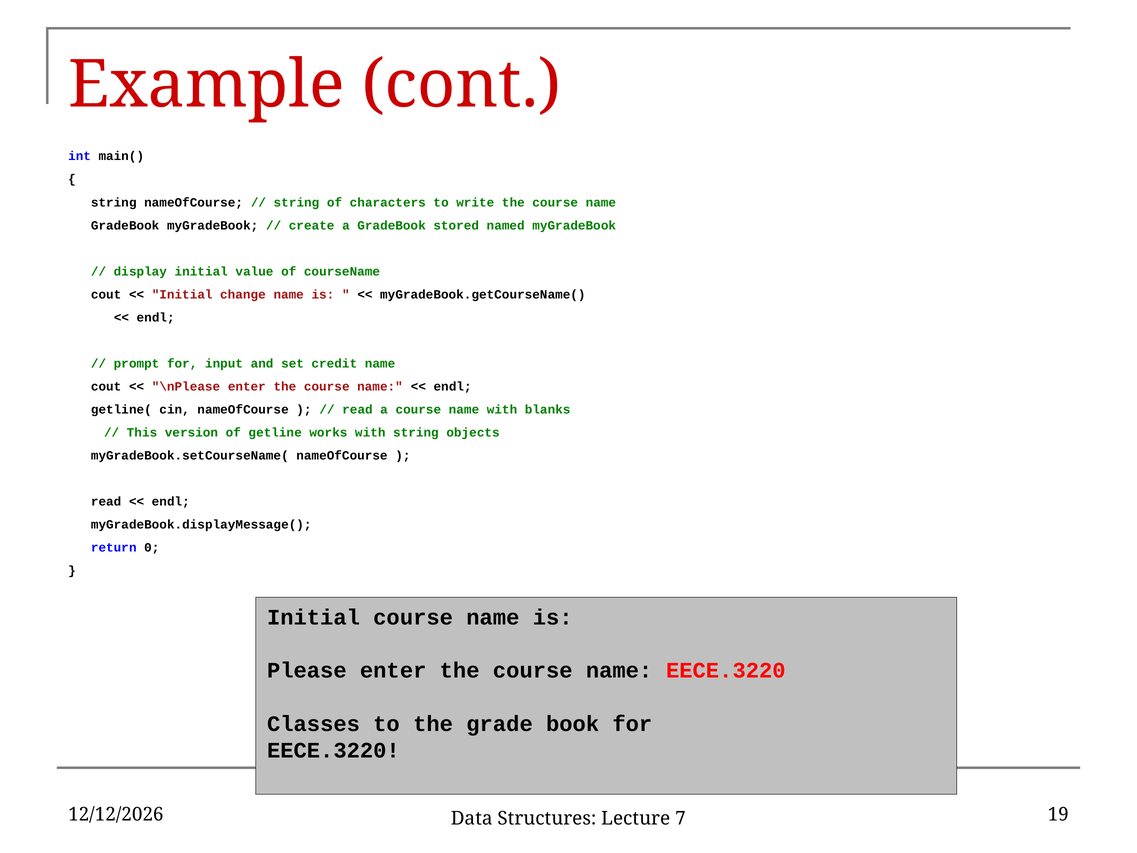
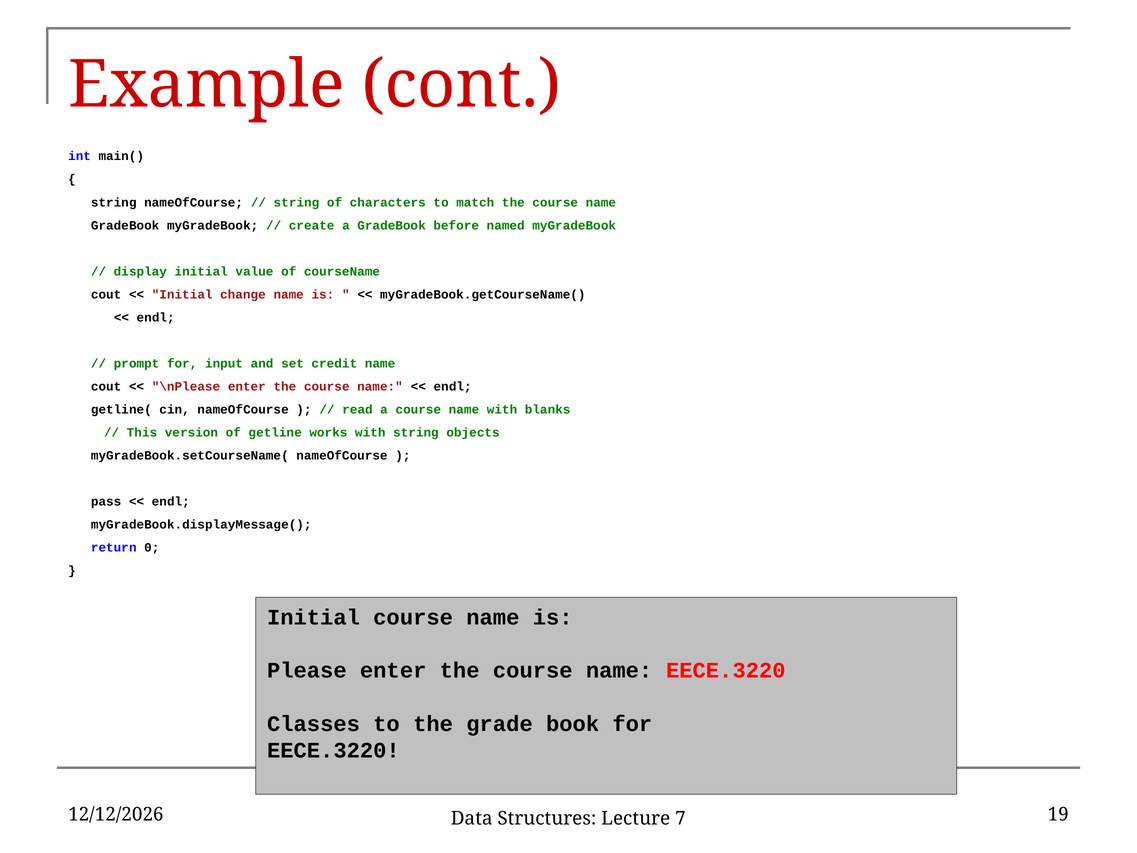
write: write -> match
stored: stored -> before
read at (106, 501): read -> pass
